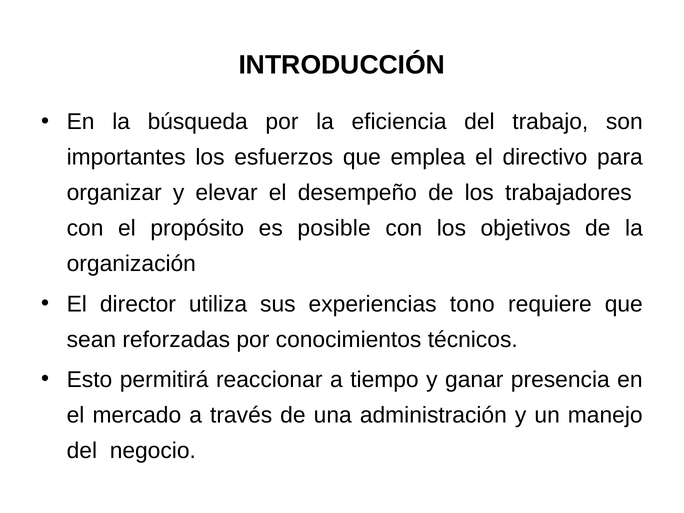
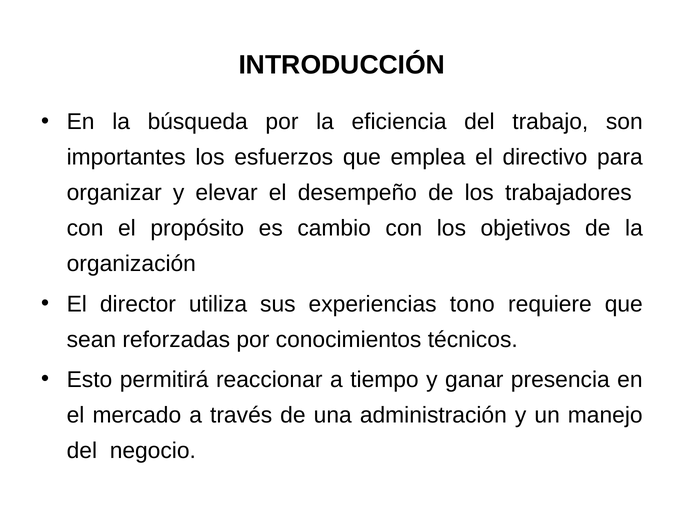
posible: posible -> cambio
